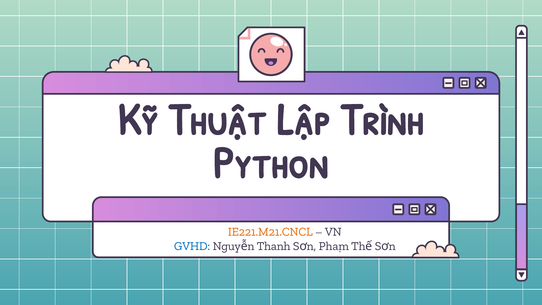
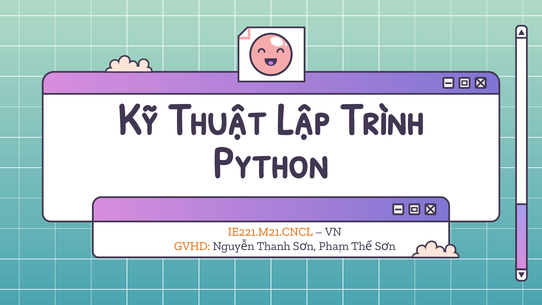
GVHD colour: blue -> orange
